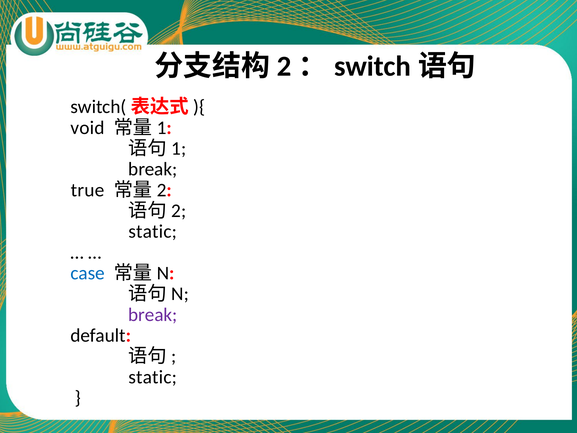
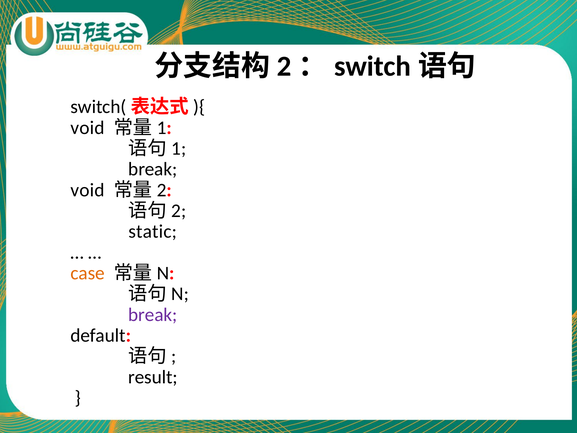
true at (88, 190): true -> void
case colour: blue -> orange
static at (153, 377): static -> result
